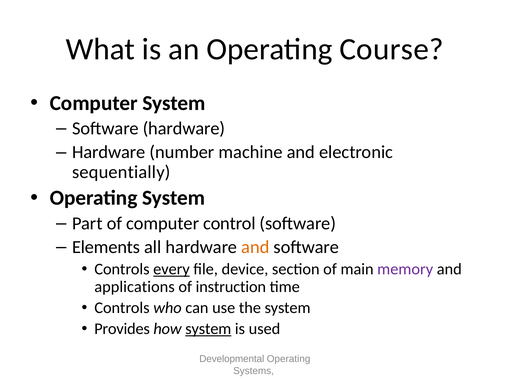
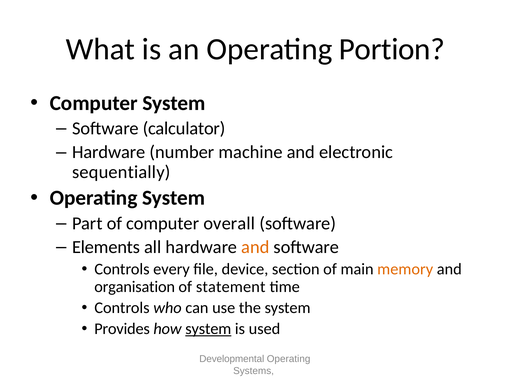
Course: Course -> Portion
Software hardware: hardware -> calculator
control: control -> overall
every underline: present -> none
memory colour: purple -> orange
applications: applications -> organisation
instruction: instruction -> statement
